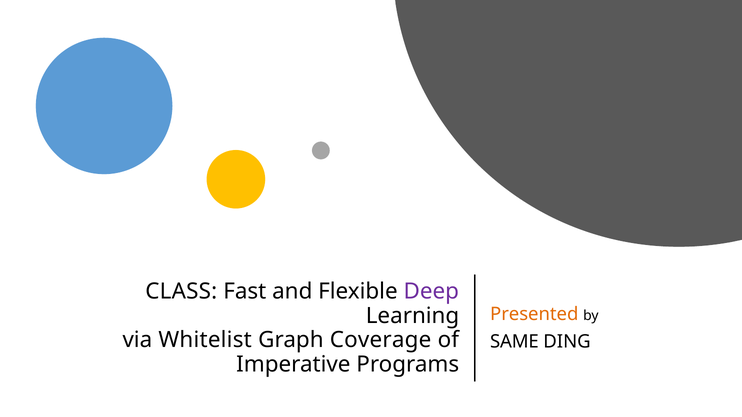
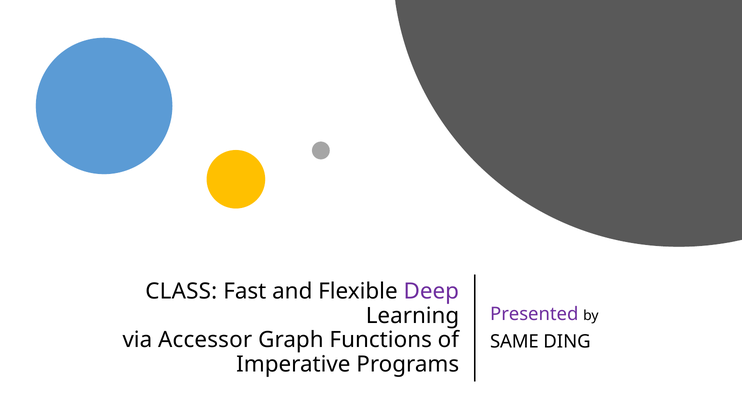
Presented colour: orange -> purple
Whitelist: Whitelist -> Accessor
Coverage: Coverage -> Functions
